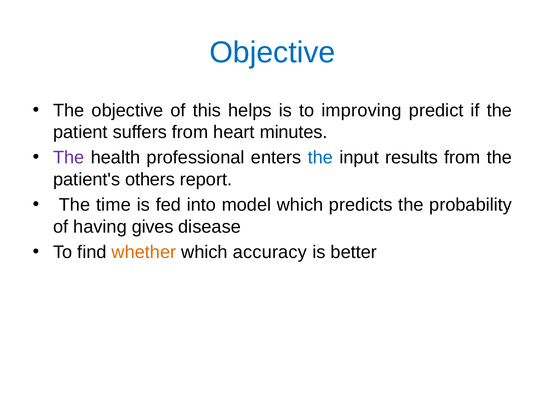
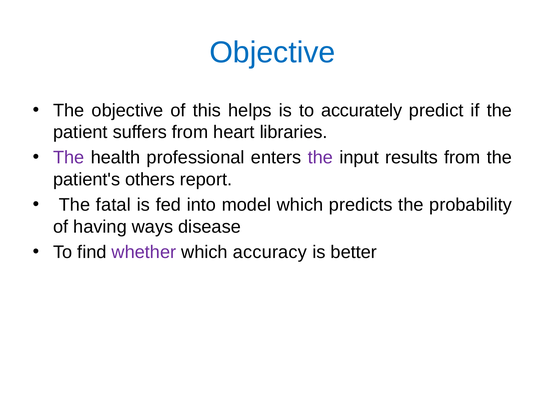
improving: improving -> accurately
minutes: minutes -> libraries
the at (320, 158) colour: blue -> purple
time: time -> fatal
gives: gives -> ways
whether colour: orange -> purple
